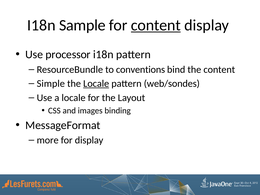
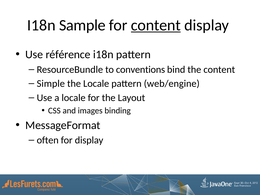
processor: processor -> référence
Locale at (96, 84) underline: present -> none
web/sondes: web/sondes -> web/engine
more: more -> often
